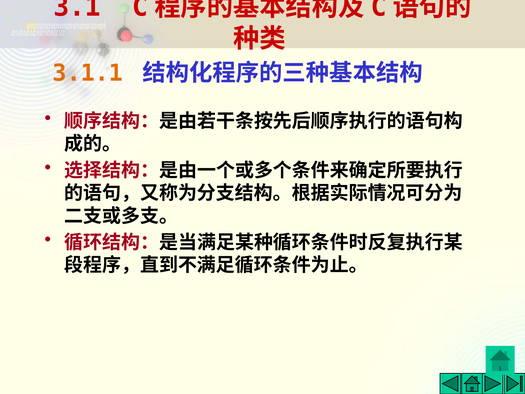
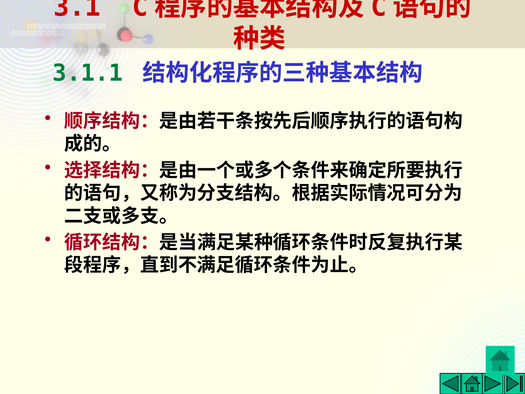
3.1.1 colour: orange -> green
